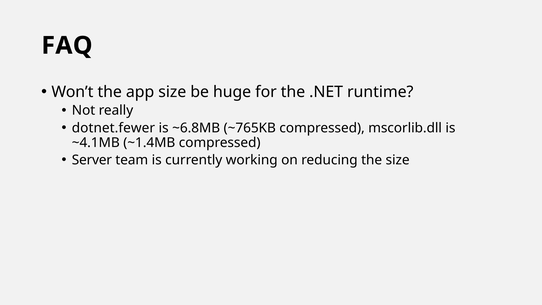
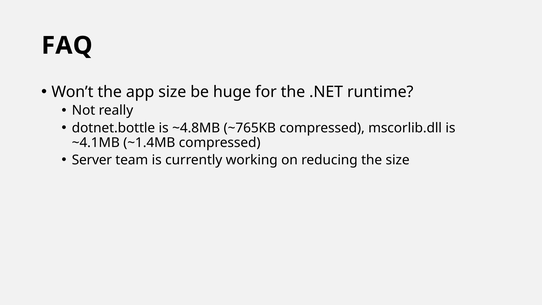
dotnet.fewer: dotnet.fewer -> dotnet.bottle
~6.8MB: ~6.8MB -> ~4.8MB
